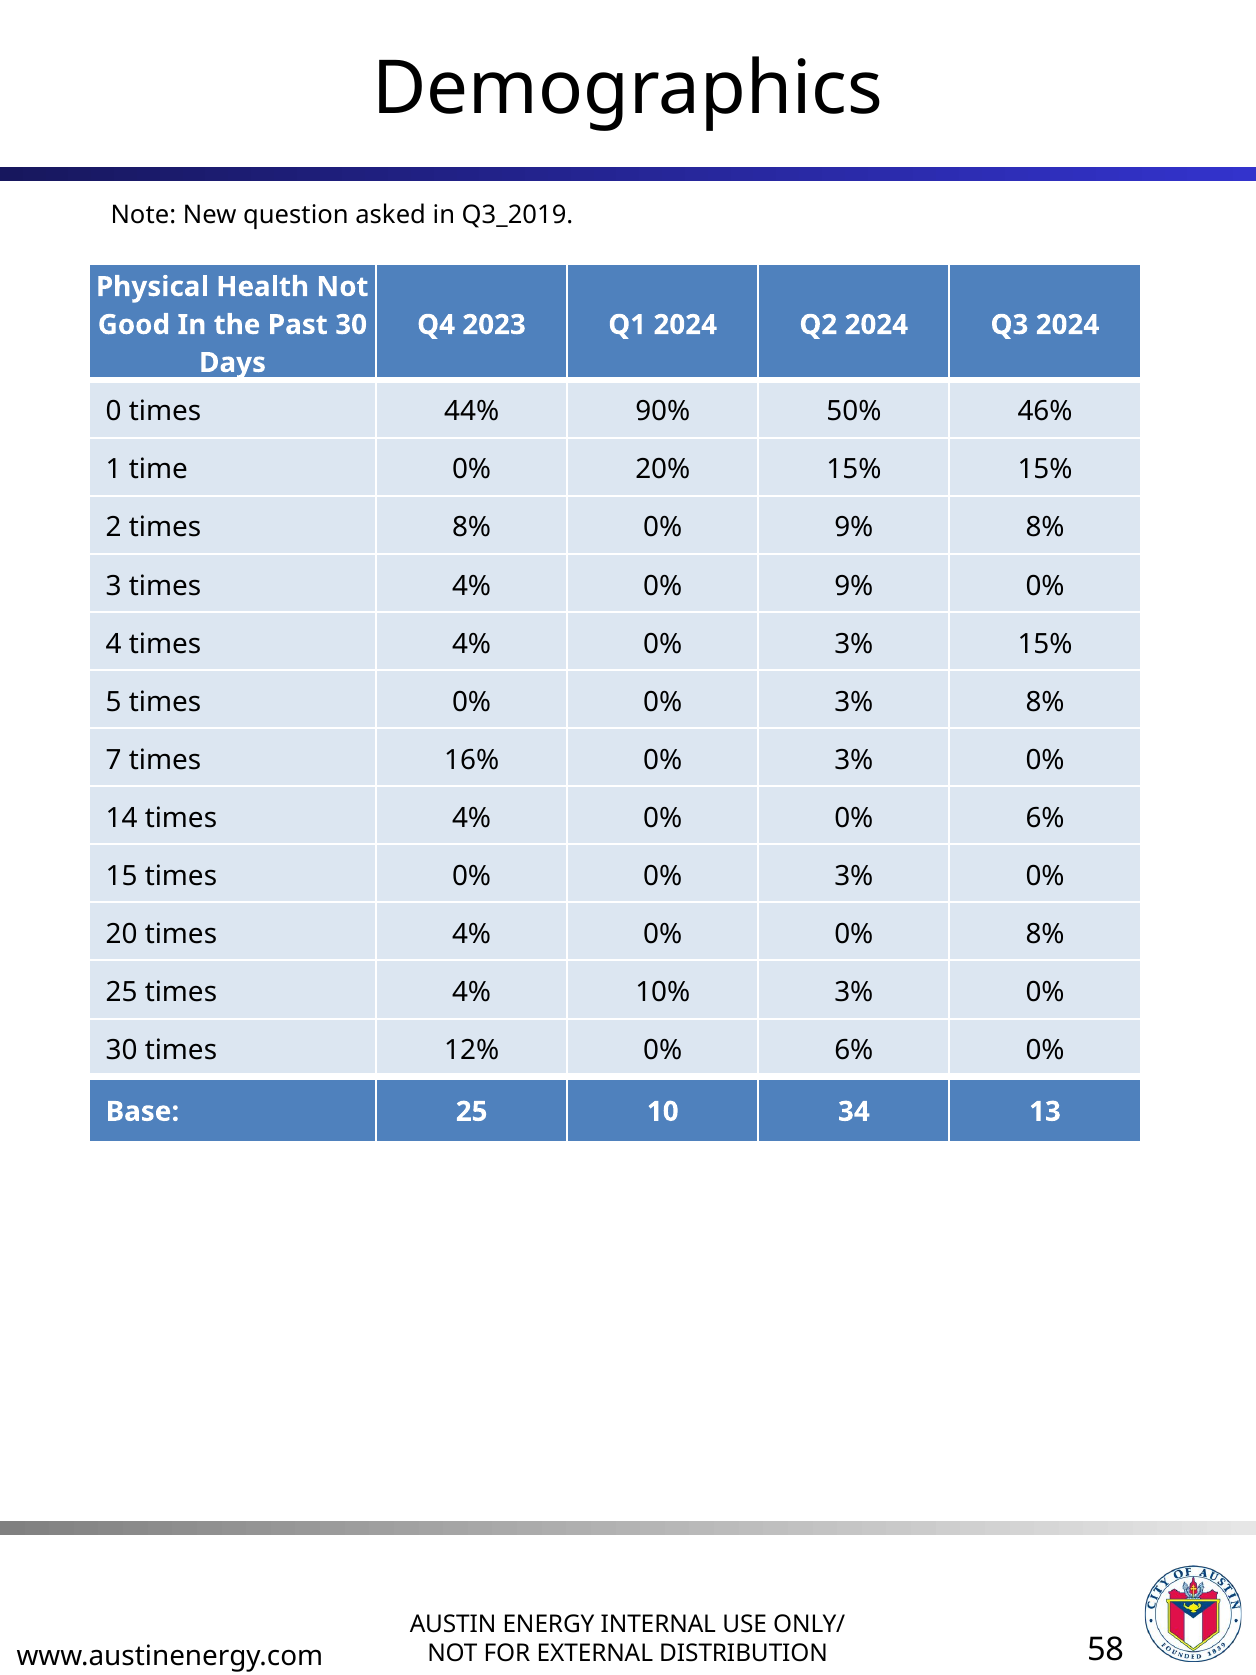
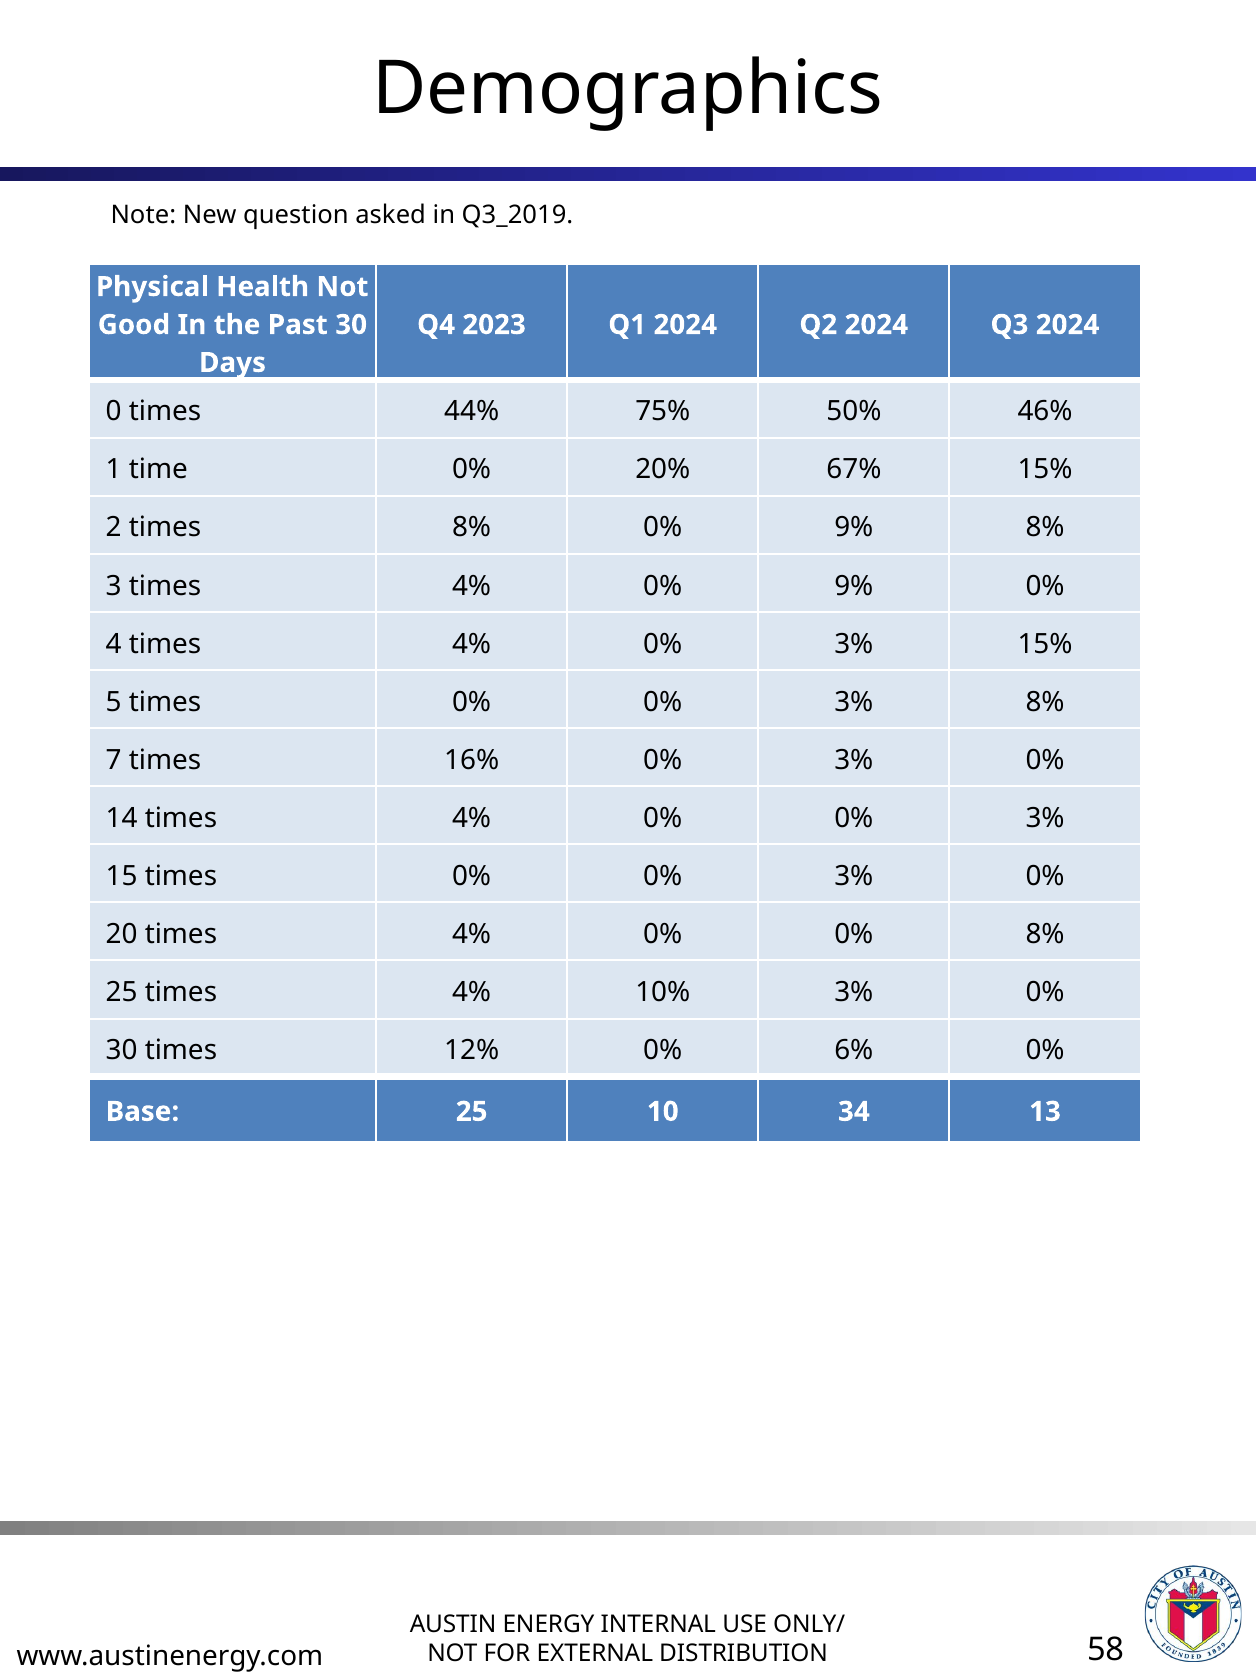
90%: 90% -> 75%
20% 15%: 15% -> 67%
4% 0% 0% 6%: 6% -> 3%
